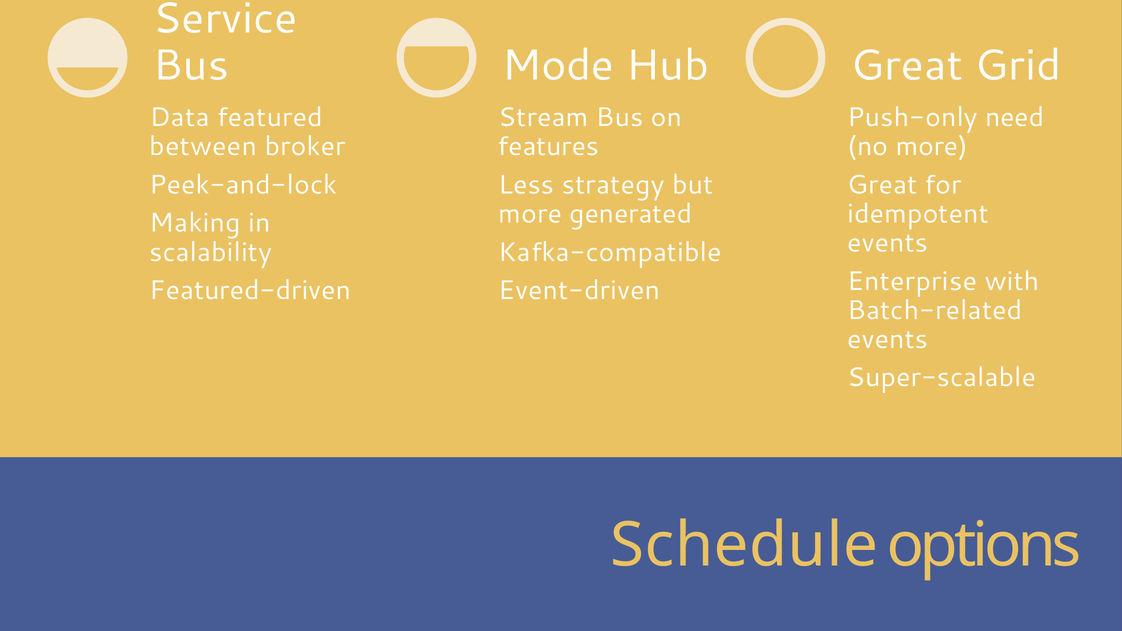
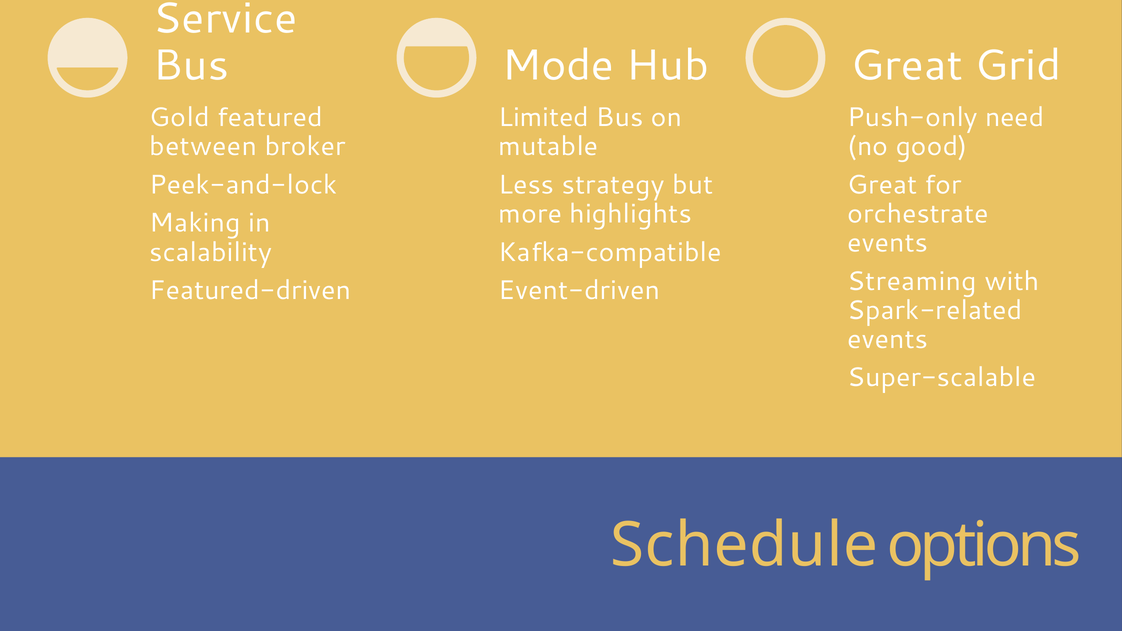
Data: Data -> Gold
Stream: Stream -> Limited
features: features -> mutable
no more: more -> good
generated: generated -> highlights
idempotent: idempotent -> orchestrate
Enterprise: Enterprise -> Streaming
Batch-related: Batch-related -> Spark-related
